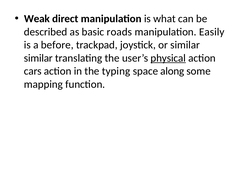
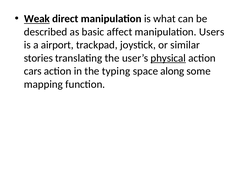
Weak underline: none -> present
roads: roads -> affect
Easily: Easily -> Users
before: before -> airport
similar at (38, 58): similar -> stories
